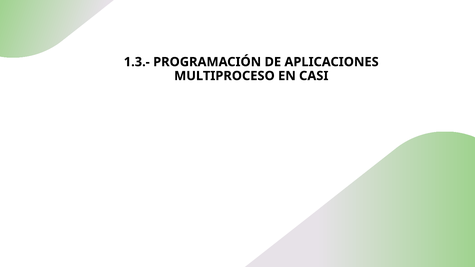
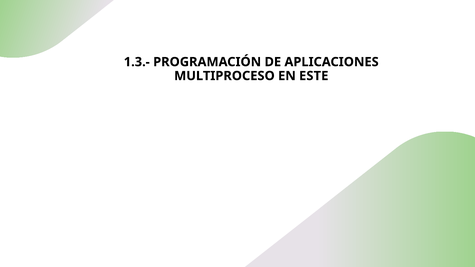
CASI: CASI -> ESTE
